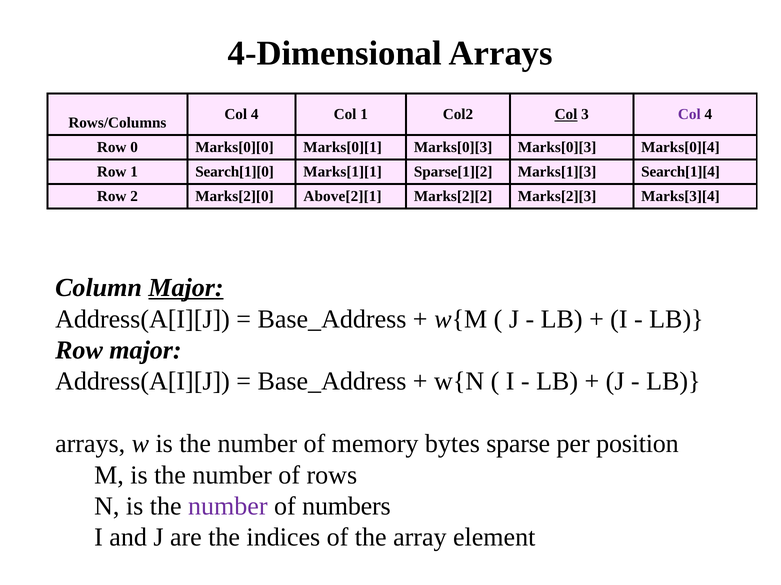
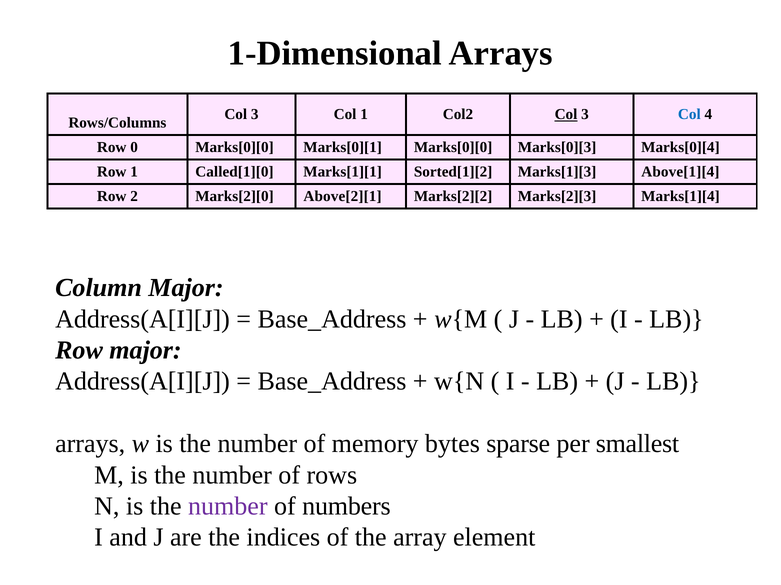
4-Dimensional: 4-Dimensional -> 1-Dimensional
4 at (255, 115): 4 -> 3
Col at (689, 115) colour: purple -> blue
Marks[0][1 Marks[0][3: Marks[0][3 -> Marks[0][0
Search[1][0: Search[1][0 -> Called[1][0
Sparse[1][2: Sparse[1][2 -> Sorted[1][2
Search[1][4: Search[1][4 -> Above[1][4
Marks[3][4: Marks[3][4 -> Marks[1][4
Major at (186, 288) underline: present -> none
position: position -> smallest
